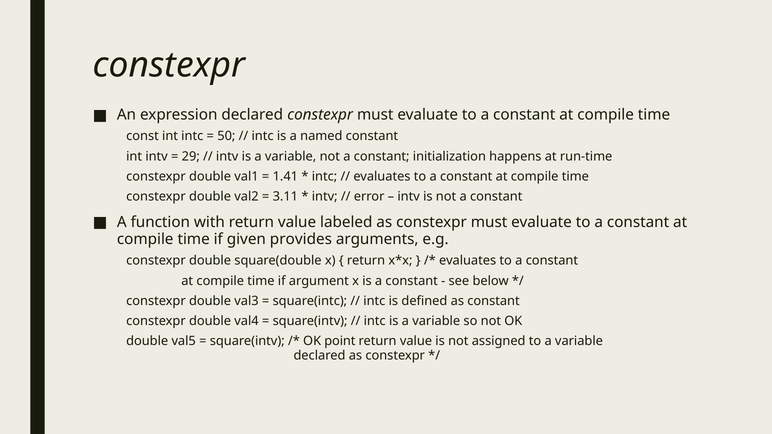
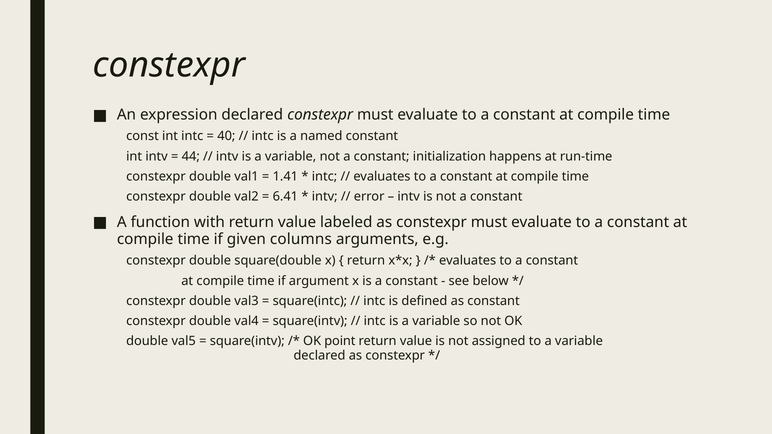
50: 50 -> 40
29: 29 -> 44
3.11: 3.11 -> 6.41
provides: provides -> columns
